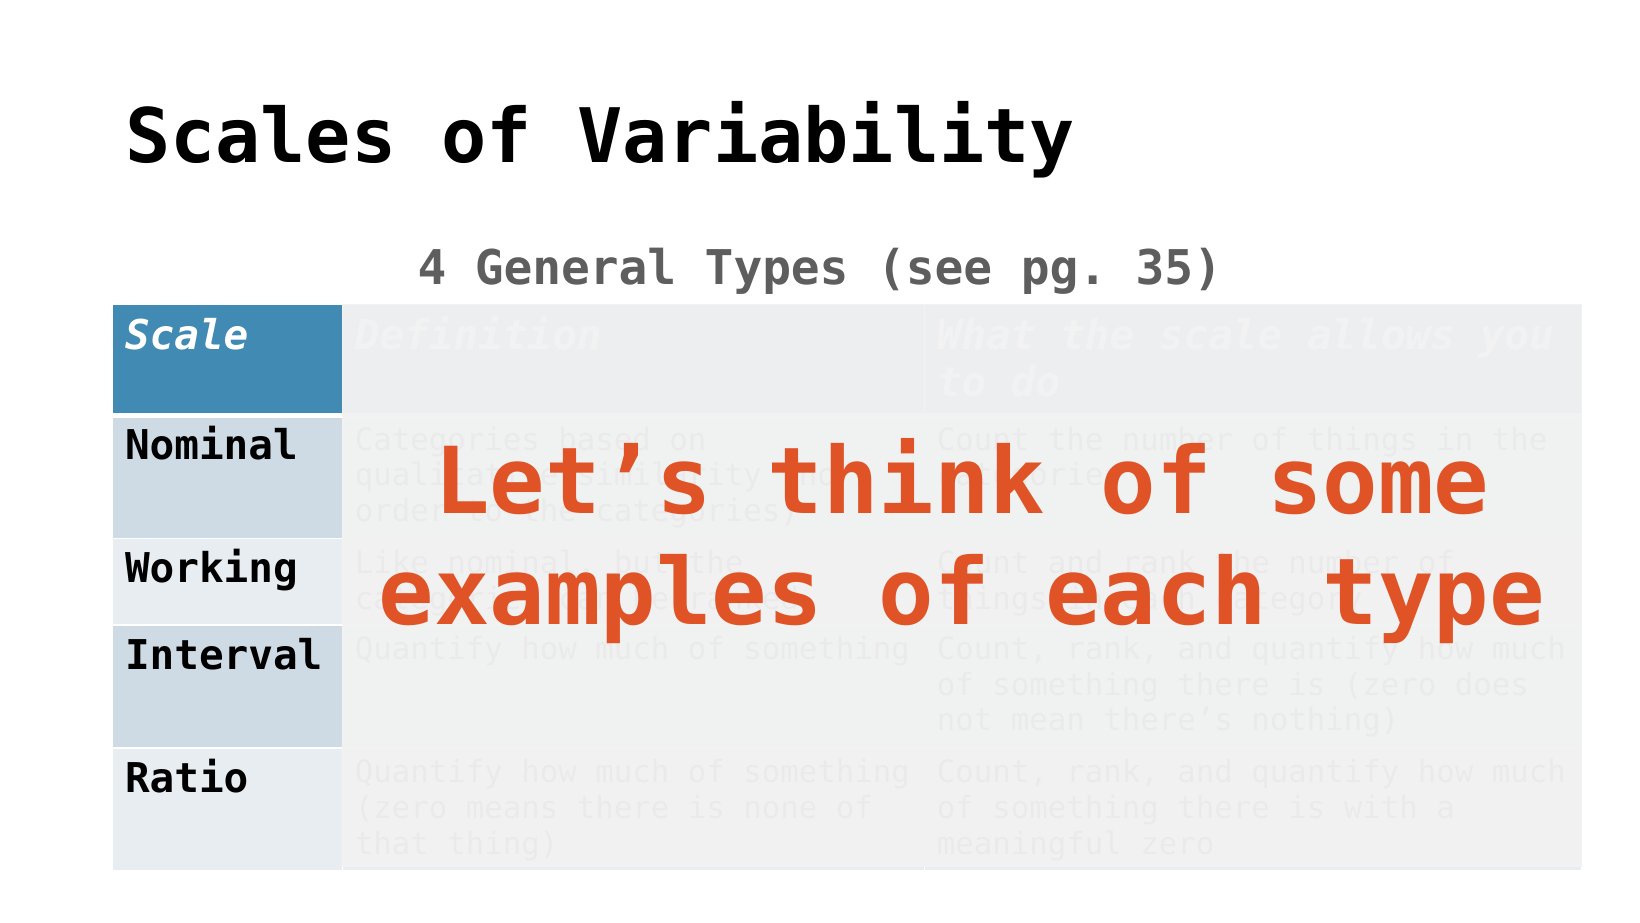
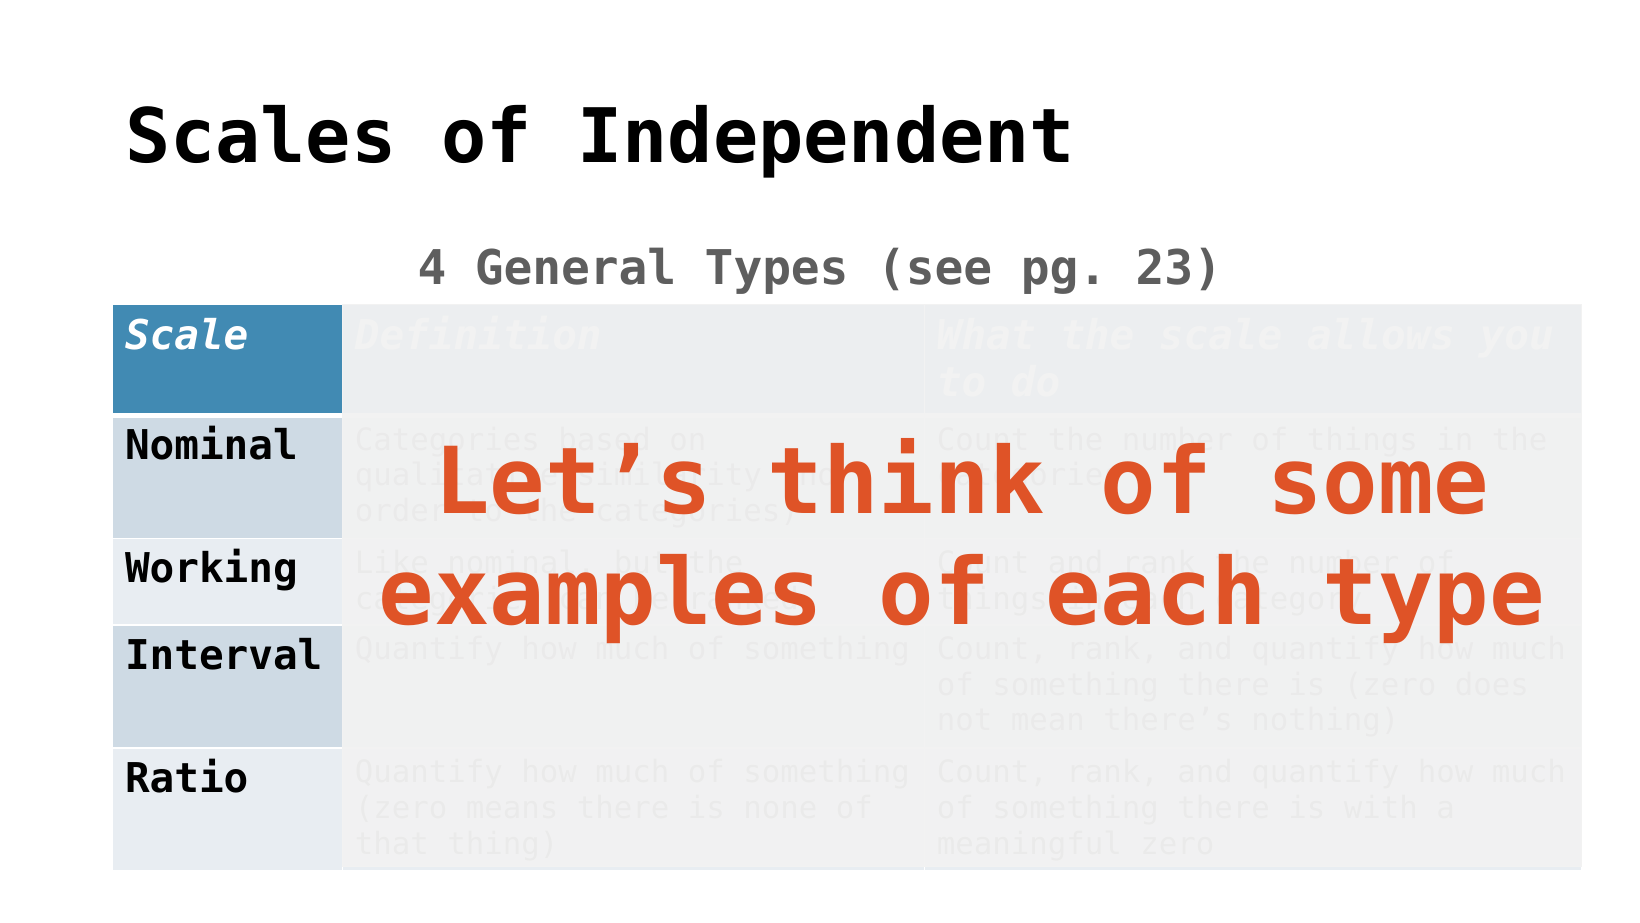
Variability: Variability -> Independent
35: 35 -> 23
